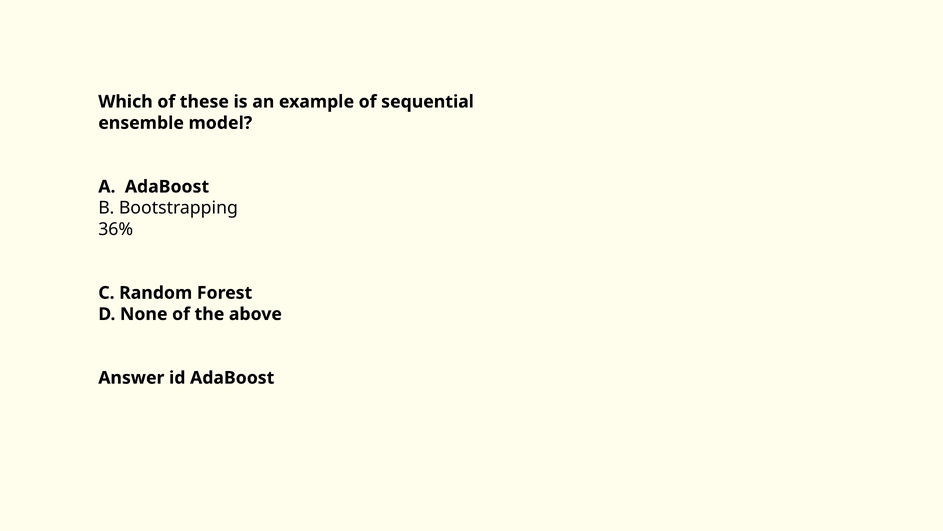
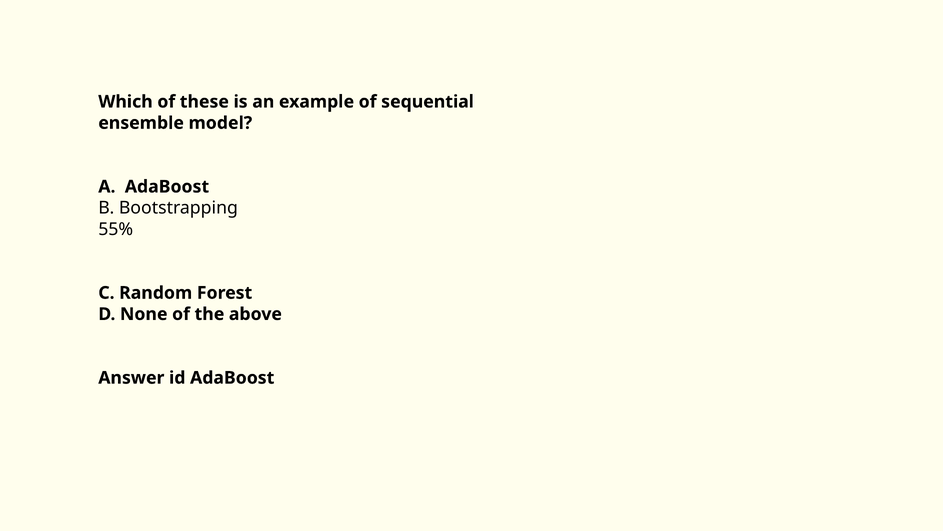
36%: 36% -> 55%
